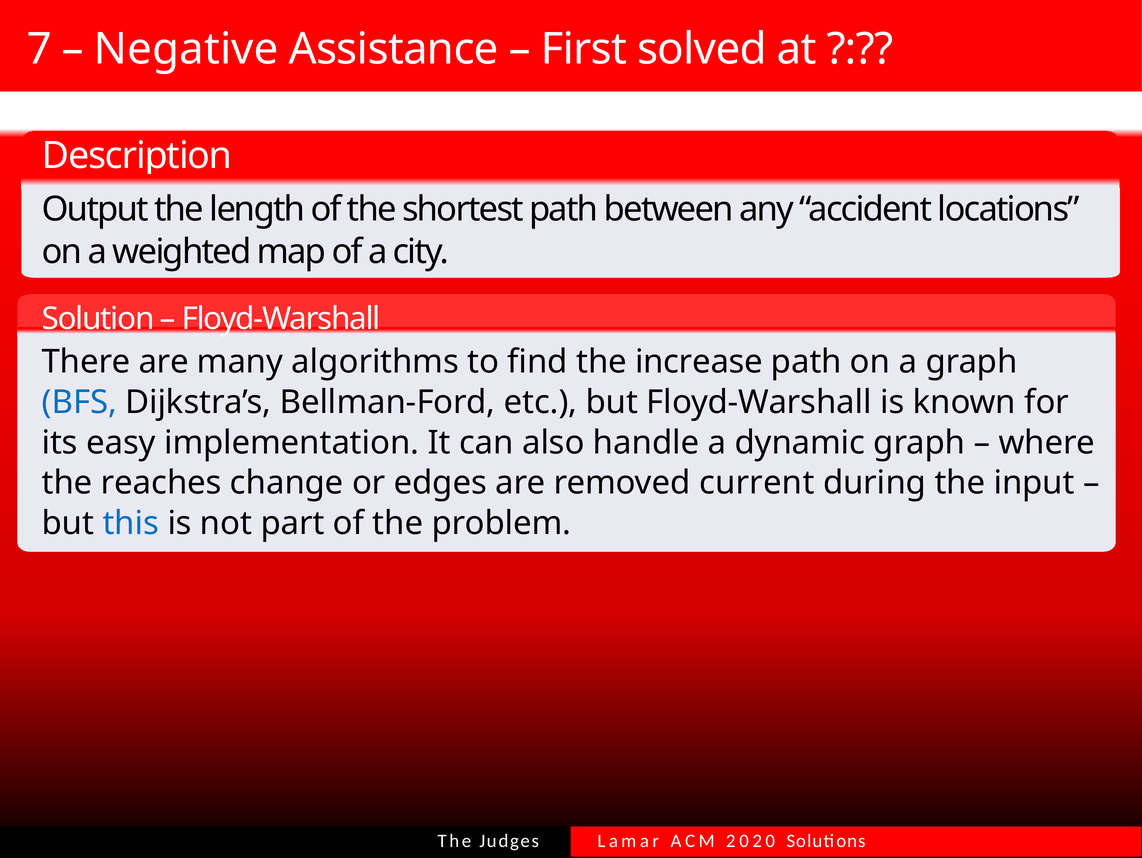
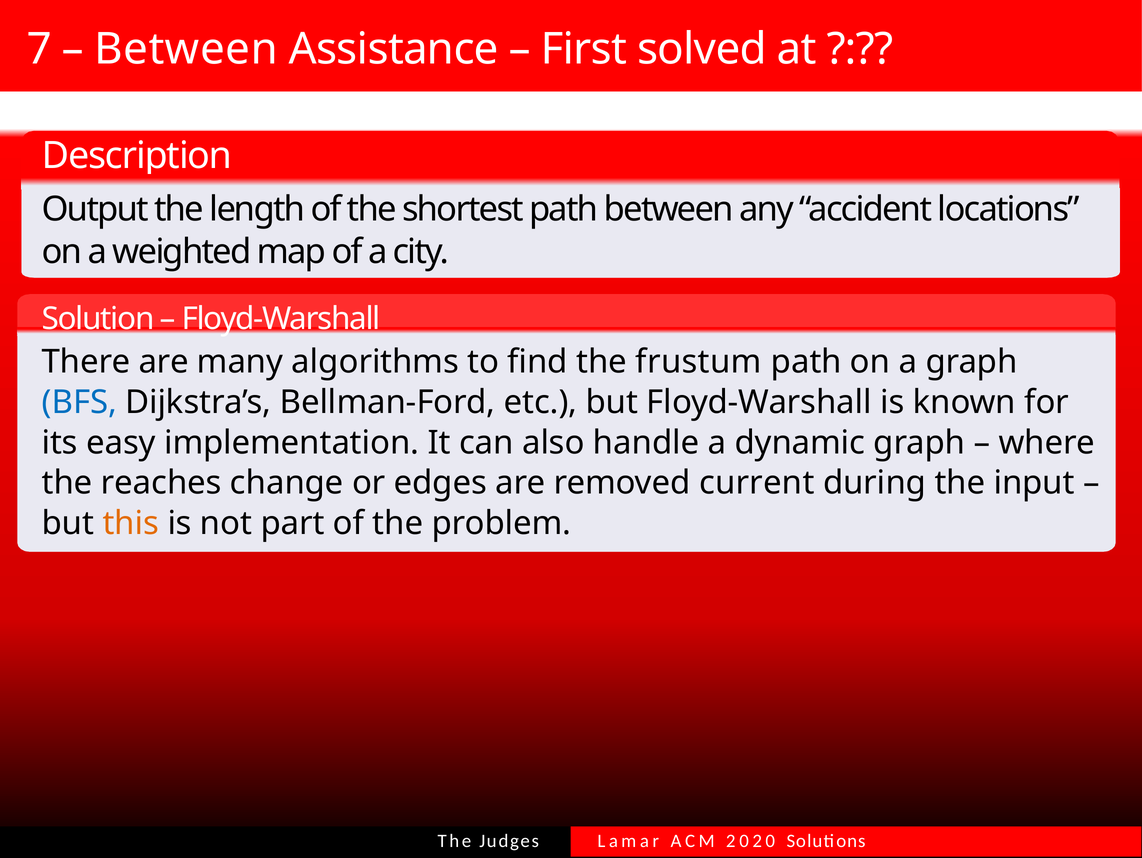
Negative at (186, 49): Negative -> Between
increase: increase -> frustum
this colour: blue -> orange
